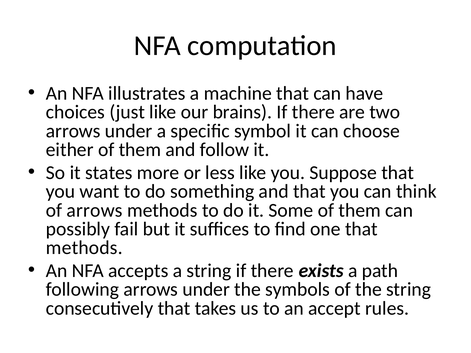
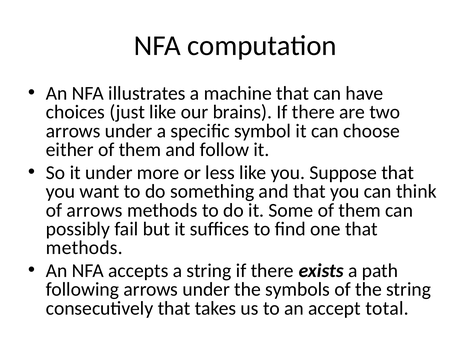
it states: states -> under
rules: rules -> total
